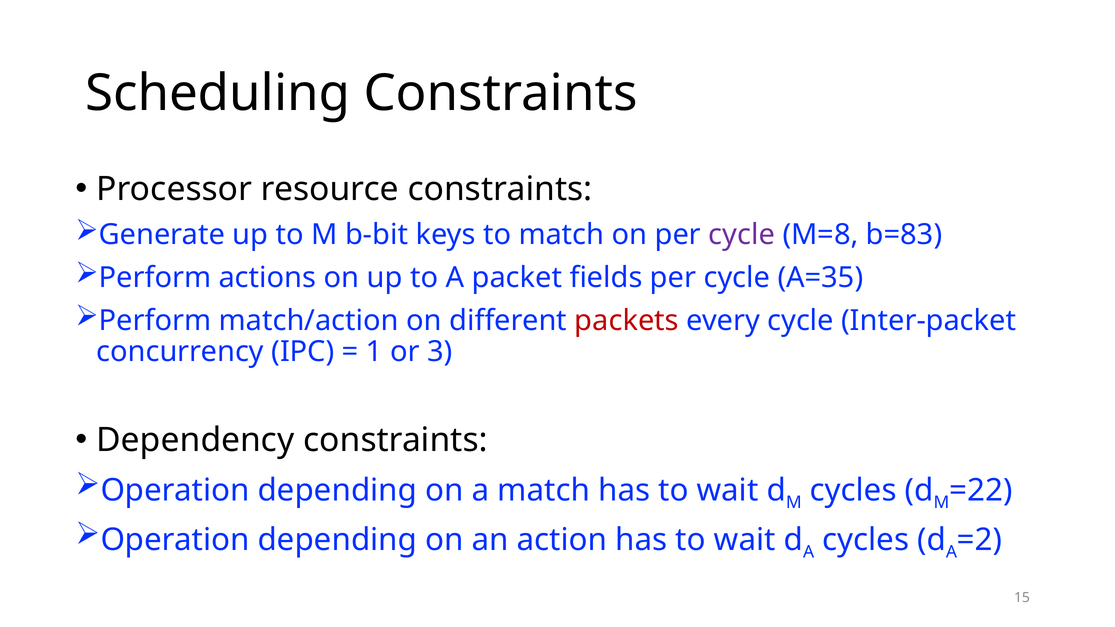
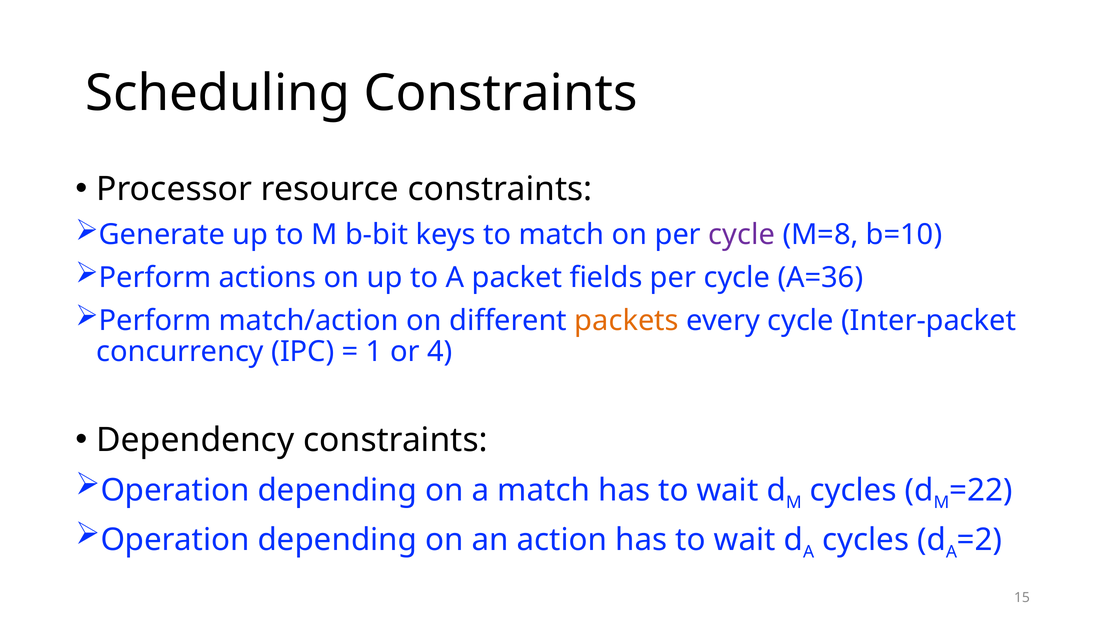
b=83: b=83 -> b=10
A=35: A=35 -> A=36
packets colour: red -> orange
3: 3 -> 4
